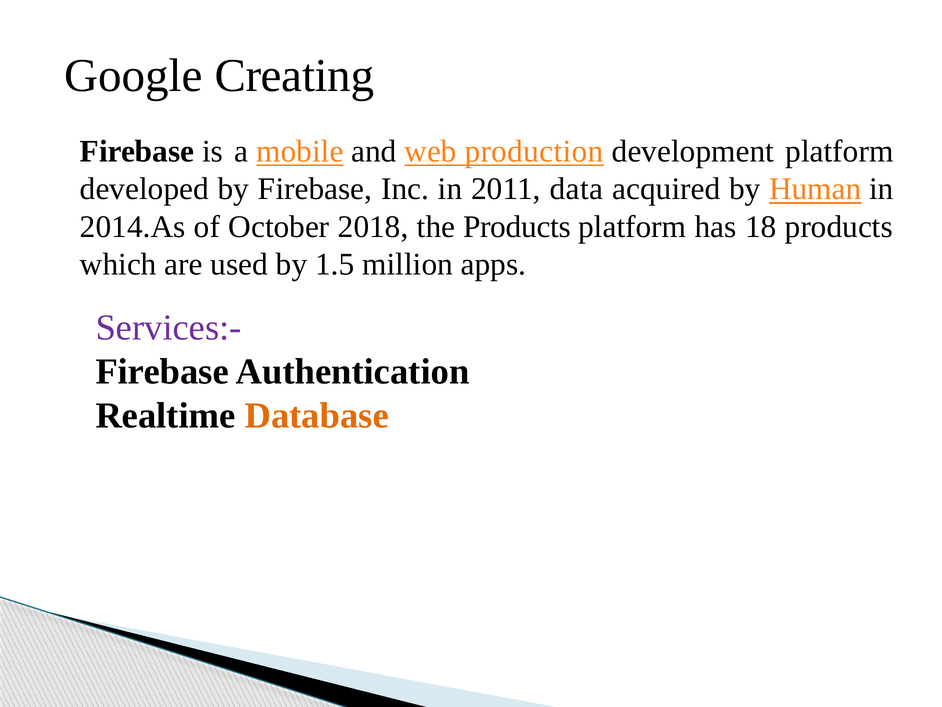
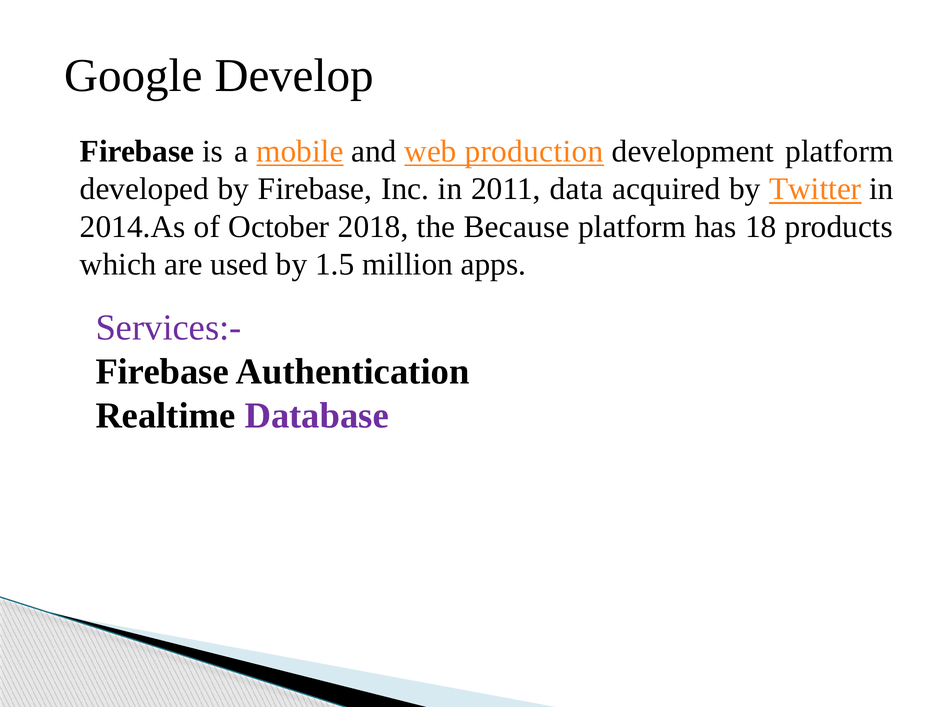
Creating: Creating -> Develop
Human: Human -> Twitter
the Products: Products -> Because
Database colour: orange -> purple
